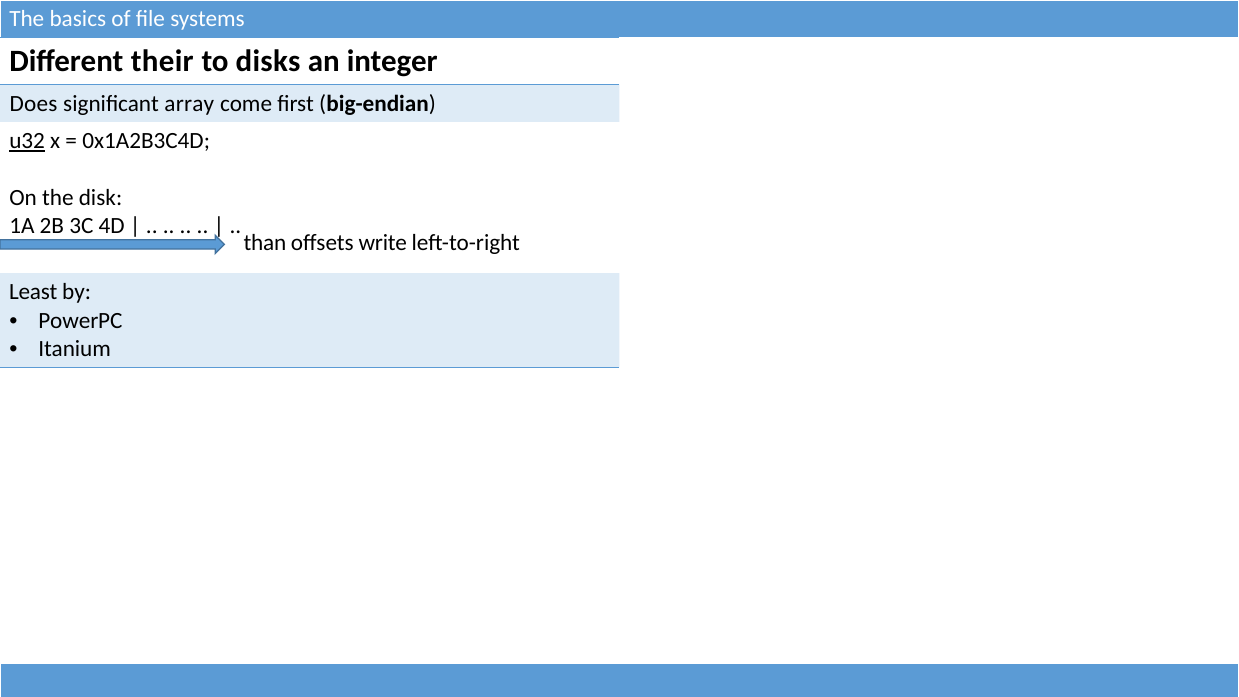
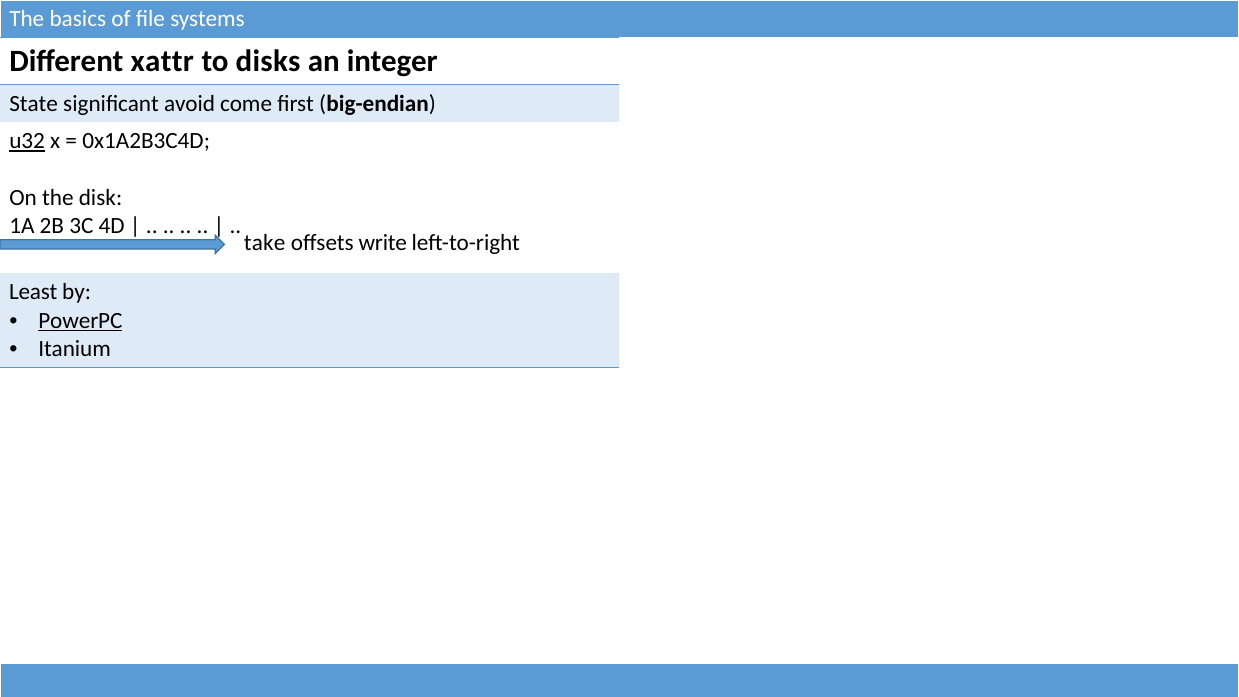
their: their -> xattr
Does: Does -> State
array: array -> avoid
than: than -> take
PowerPC underline: none -> present
